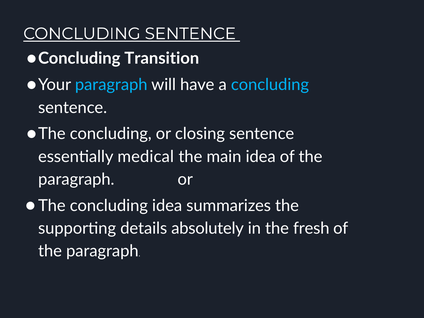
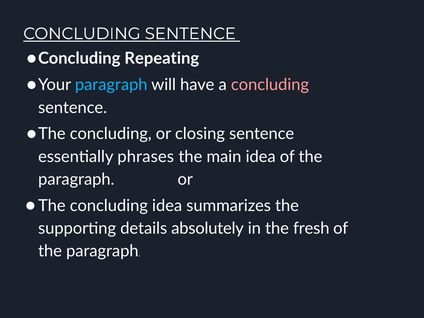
Transition: Transition -> Repeating
concluding at (270, 85) colour: light blue -> pink
medical: medical -> phrases
